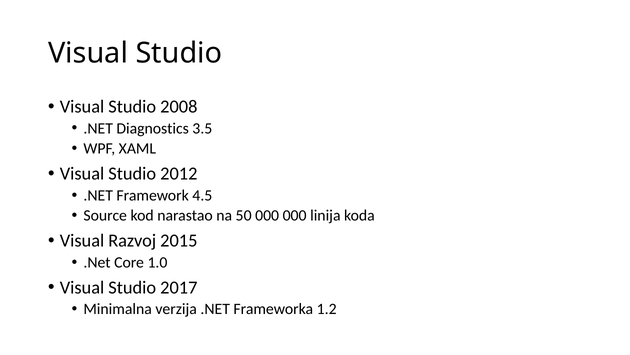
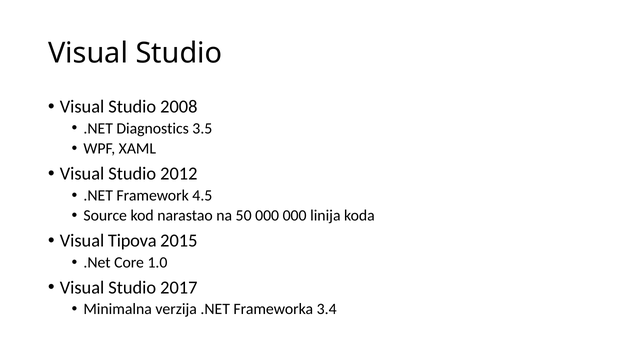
Razvoj: Razvoj -> Tipova
1.2: 1.2 -> 3.4
